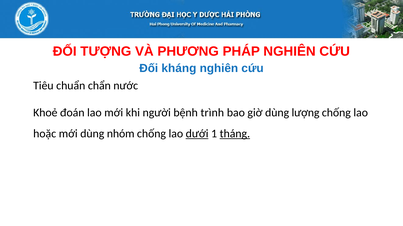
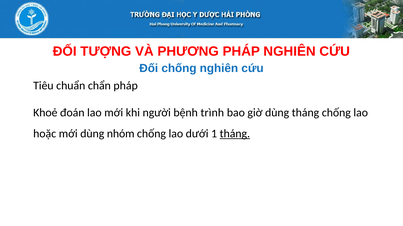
Đối kháng: kháng -> chống
chẩn nước: nước -> pháp
dùng lượng: lượng -> tháng
dưới underline: present -> none
